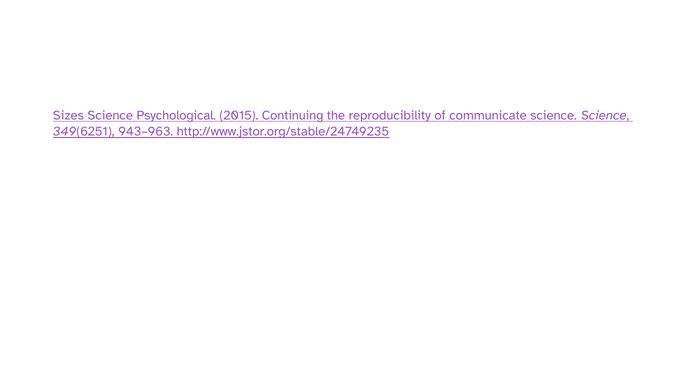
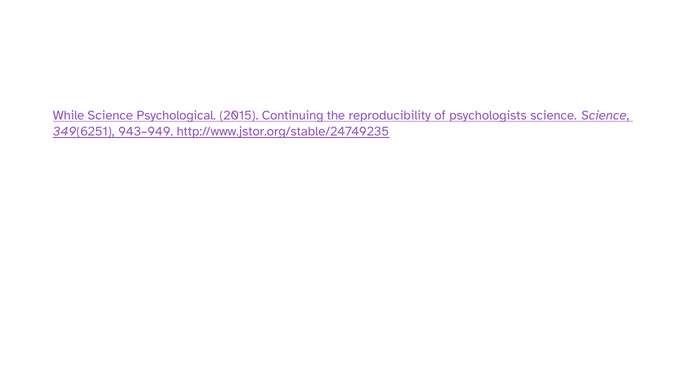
Sizes: Sizes -> While
communicate: communicate -> psychologists
943–963: 943–963 -> 943–949
